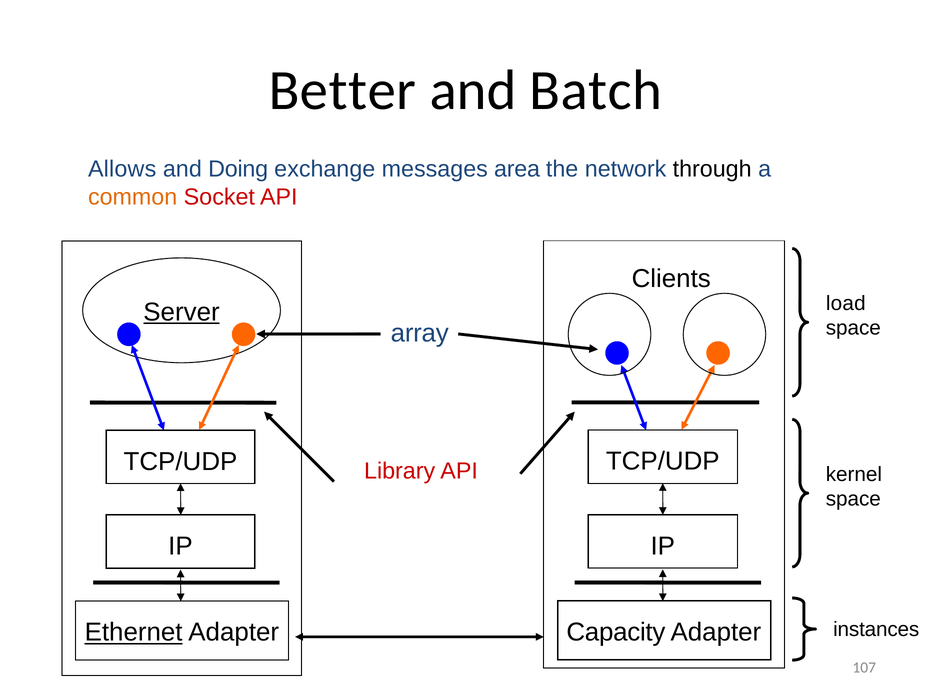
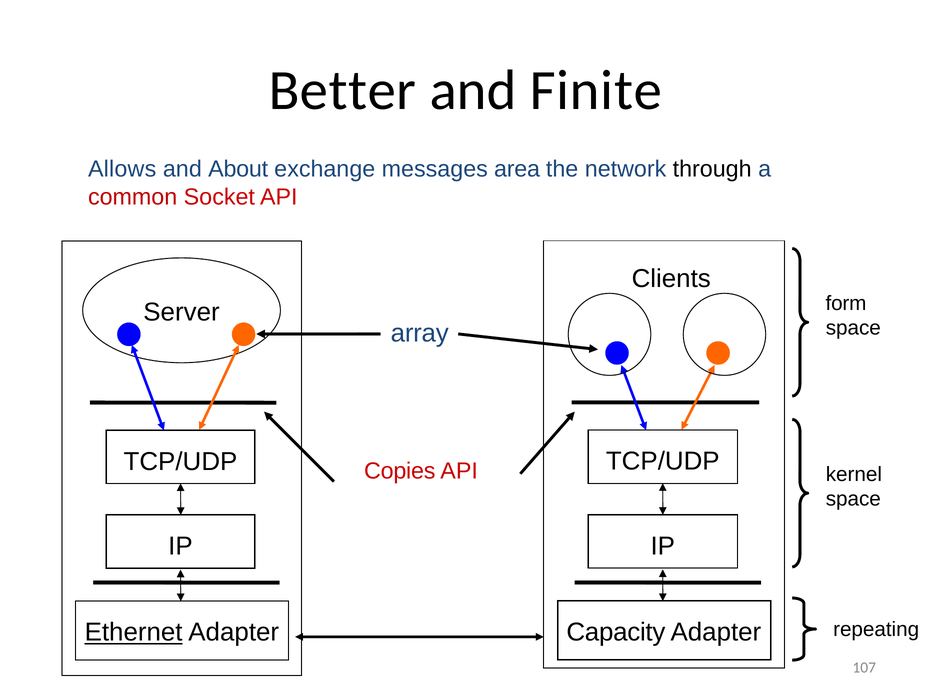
Batch: Batch -> Finite
Doing: Doing -> About
common colour: orange -> red
load: load -> form
Server underline: present -> none
Library: Library -> Copies
instances: instances -> repeating
